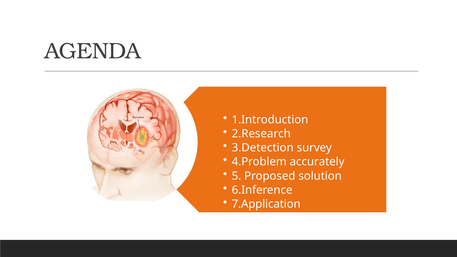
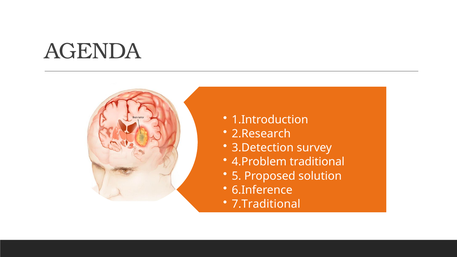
accurately: accurately -> traditional
7.Application: 7.Application -> 7.Traditional
